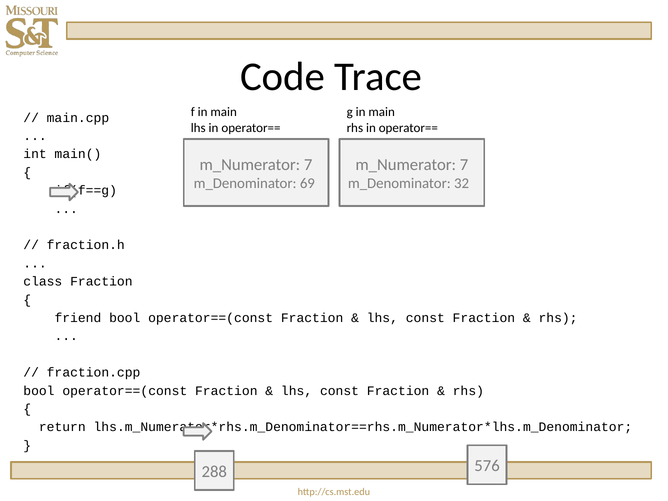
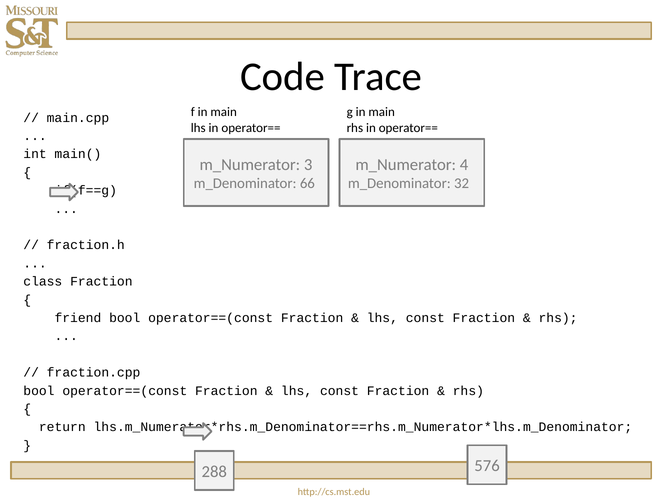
7 at (308, 165): 7 -> 3
7 at (464, 165): 7 -> 4
69: 69 -> 66
